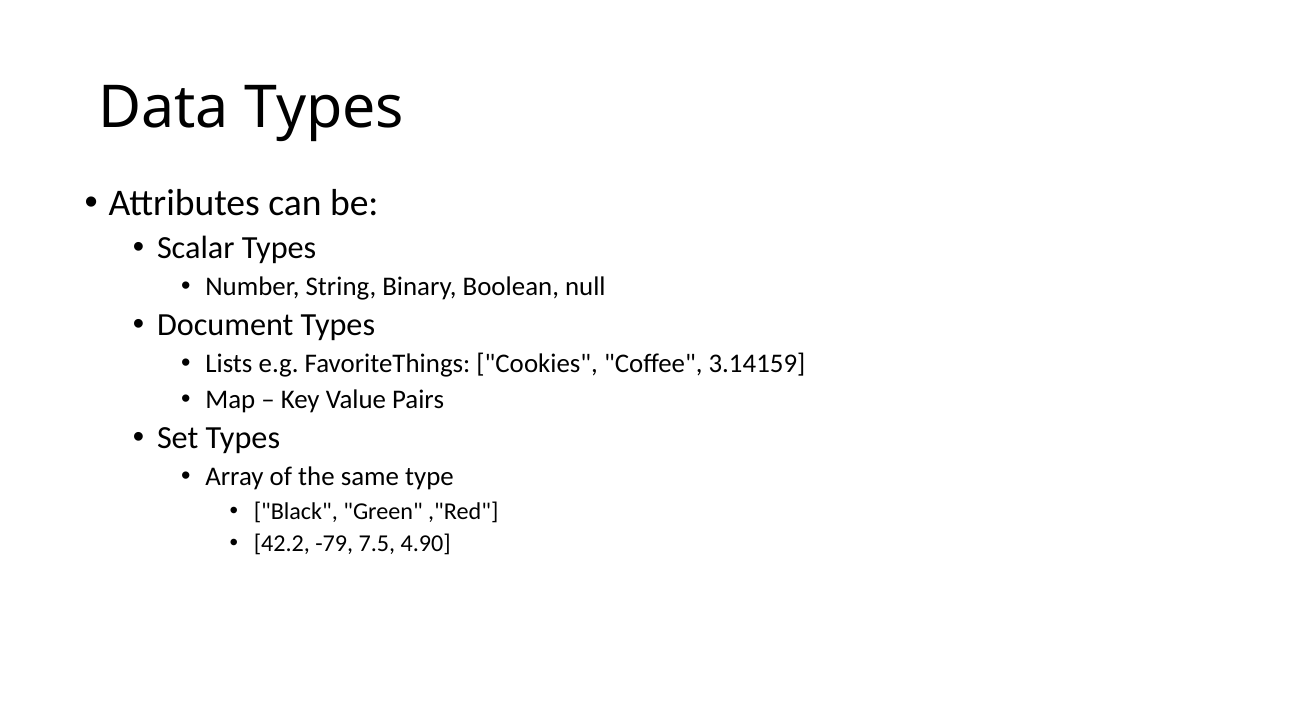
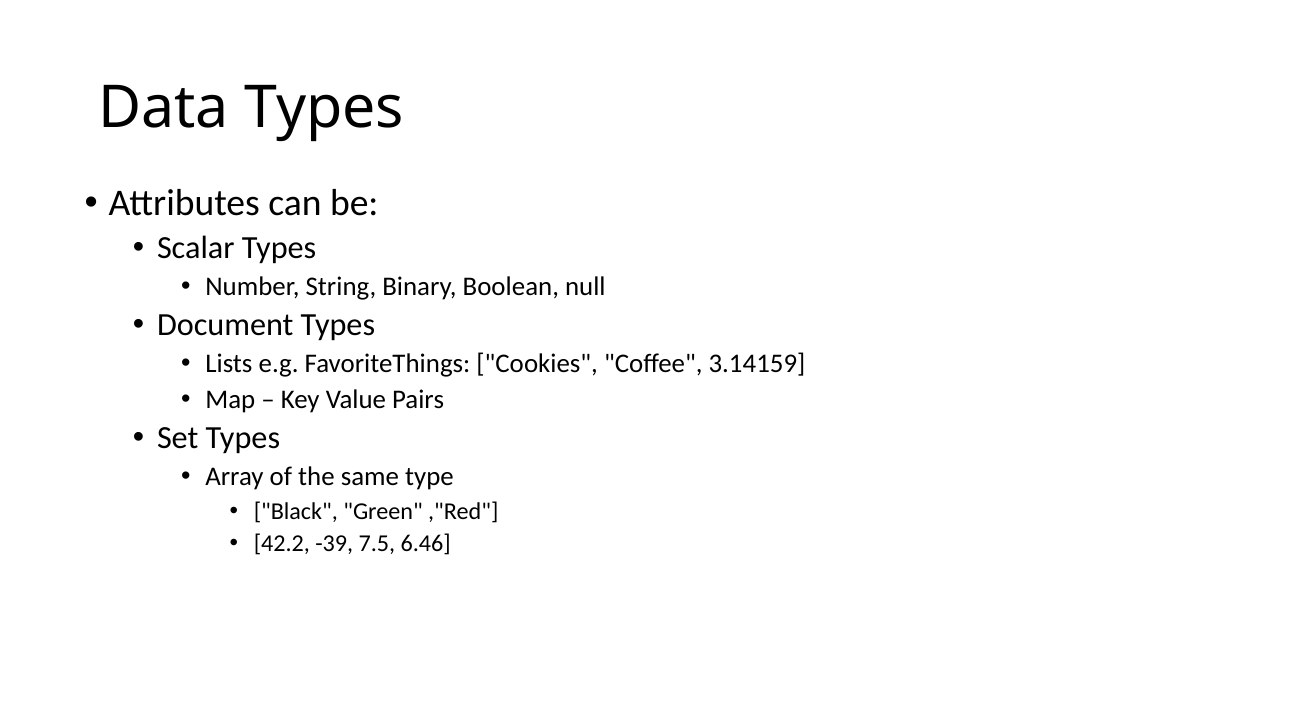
-79: -79 -> -39
4.90: 4.90 -> 6.46
